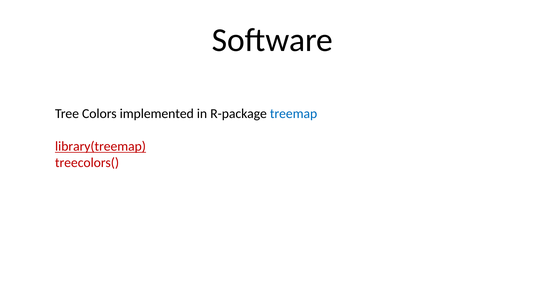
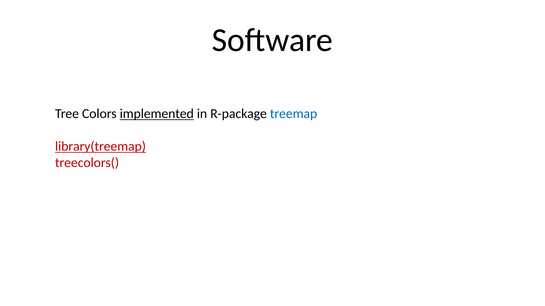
implemented underline: none -> present
